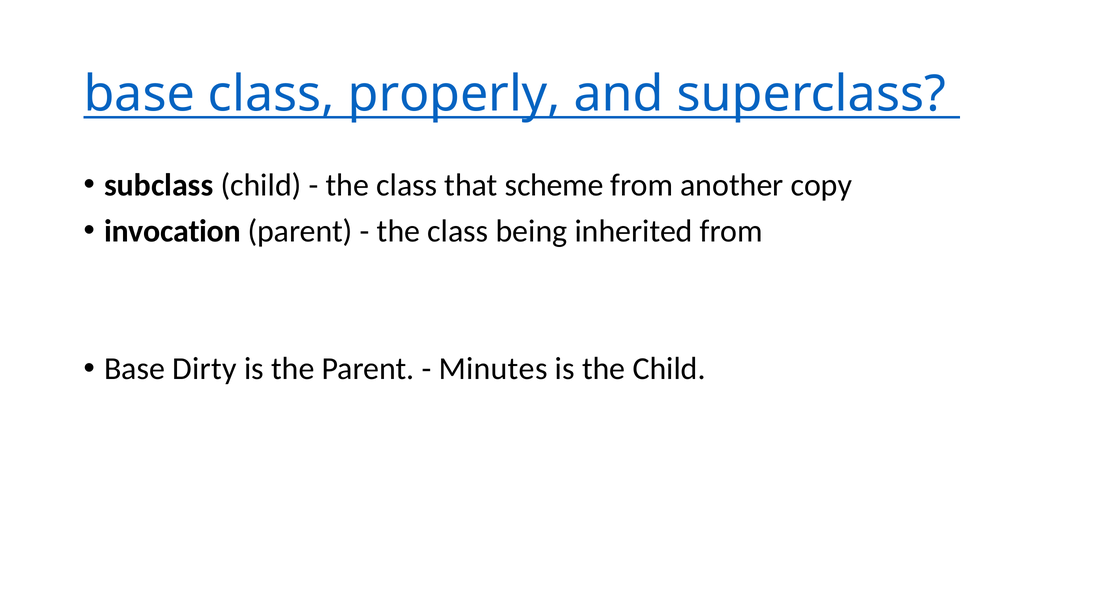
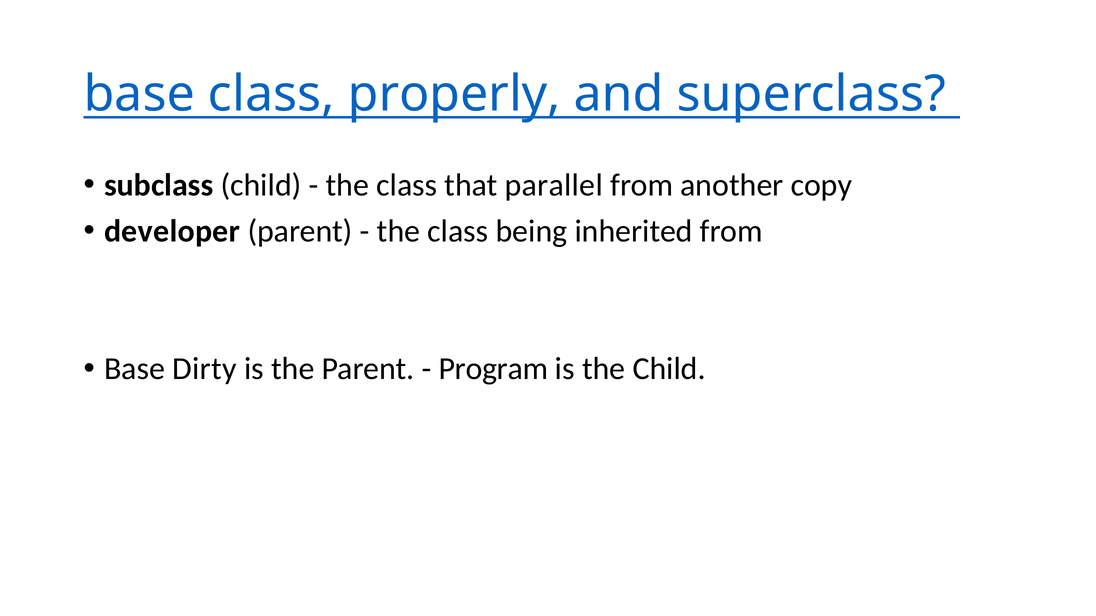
scheme: scheme -> parallel
invocation: invocation -> developer
Minutes: Minutes -> Program
